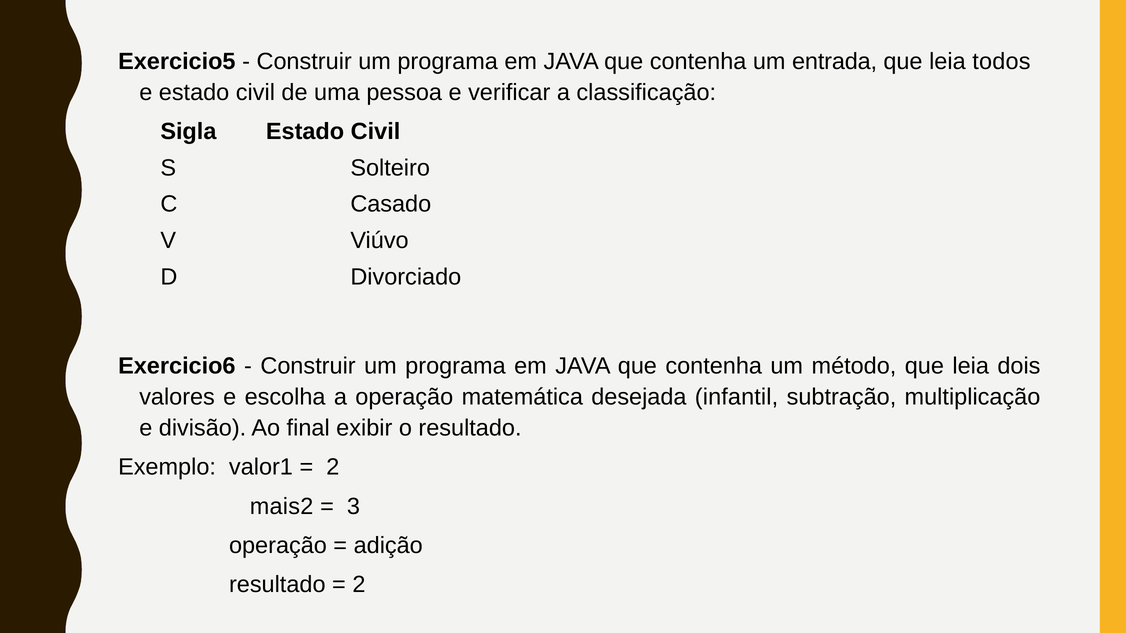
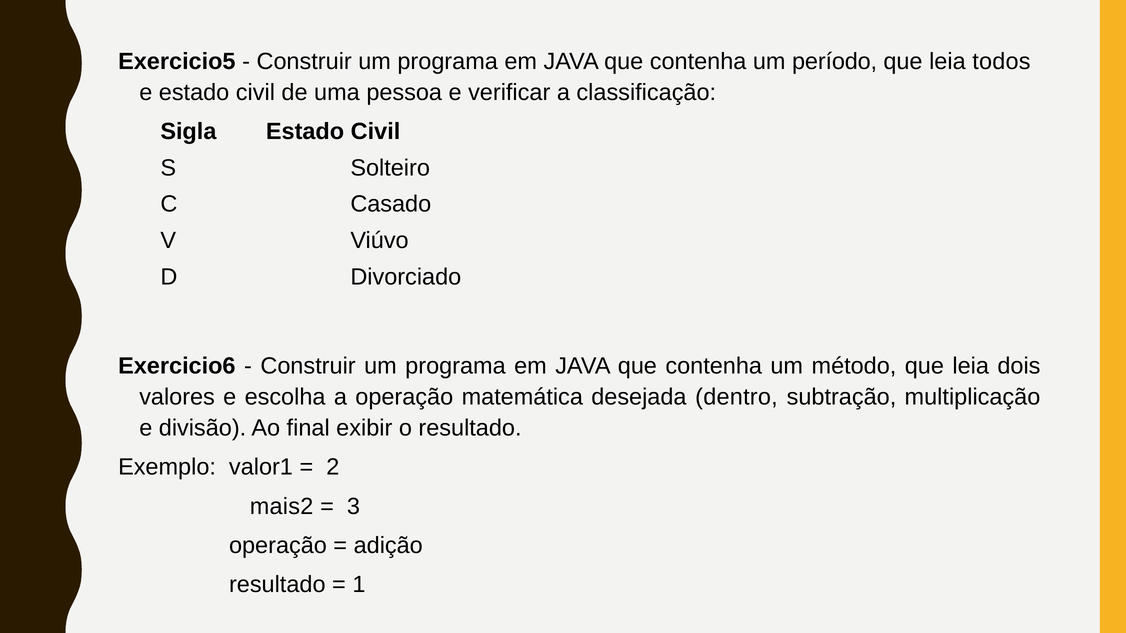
entrada: entrada -> período
infantil: infantil -> dentro
2 at (359, 585): 2 -> 1
